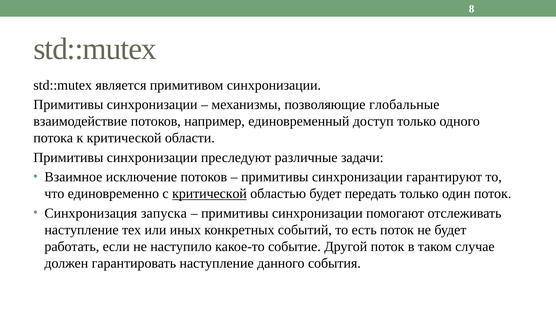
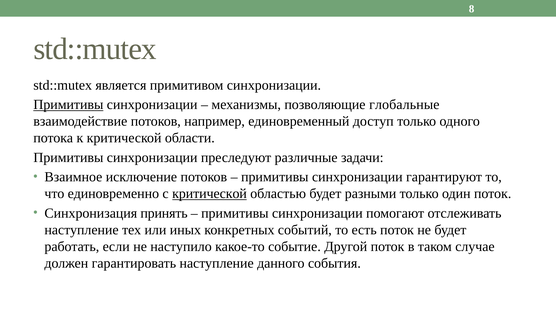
Примитивы at (68, 105) underline: none -> present
передать: передать -> разными
запуска: запуска -> принять
